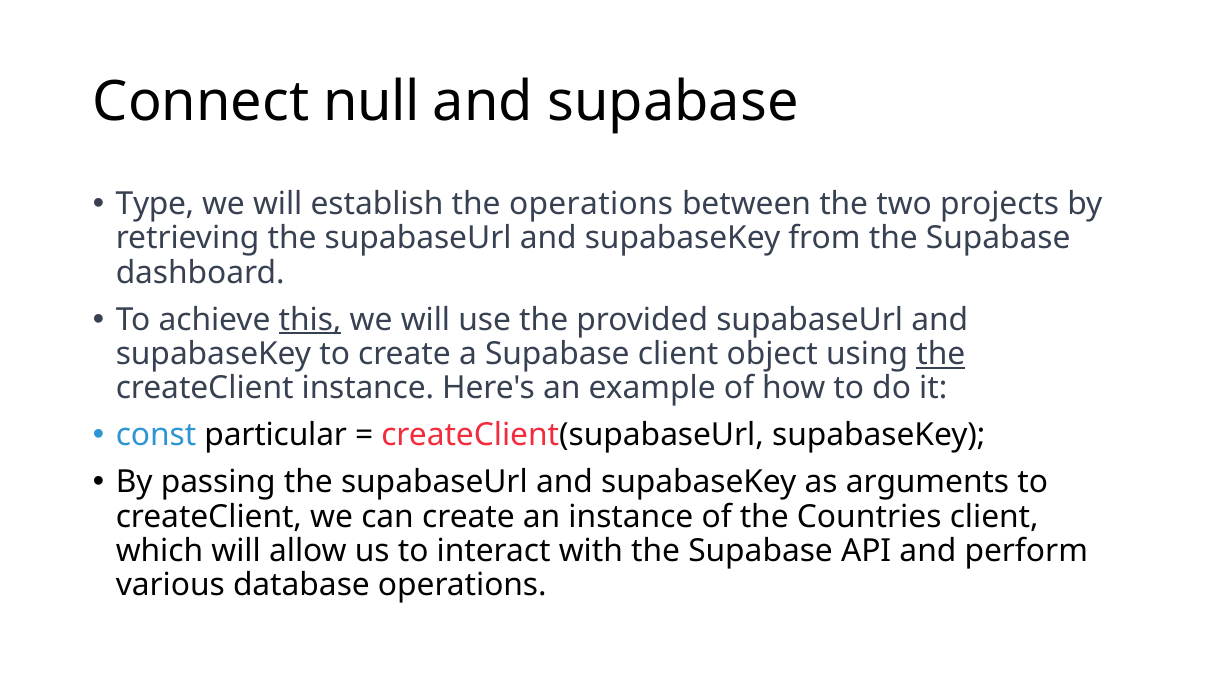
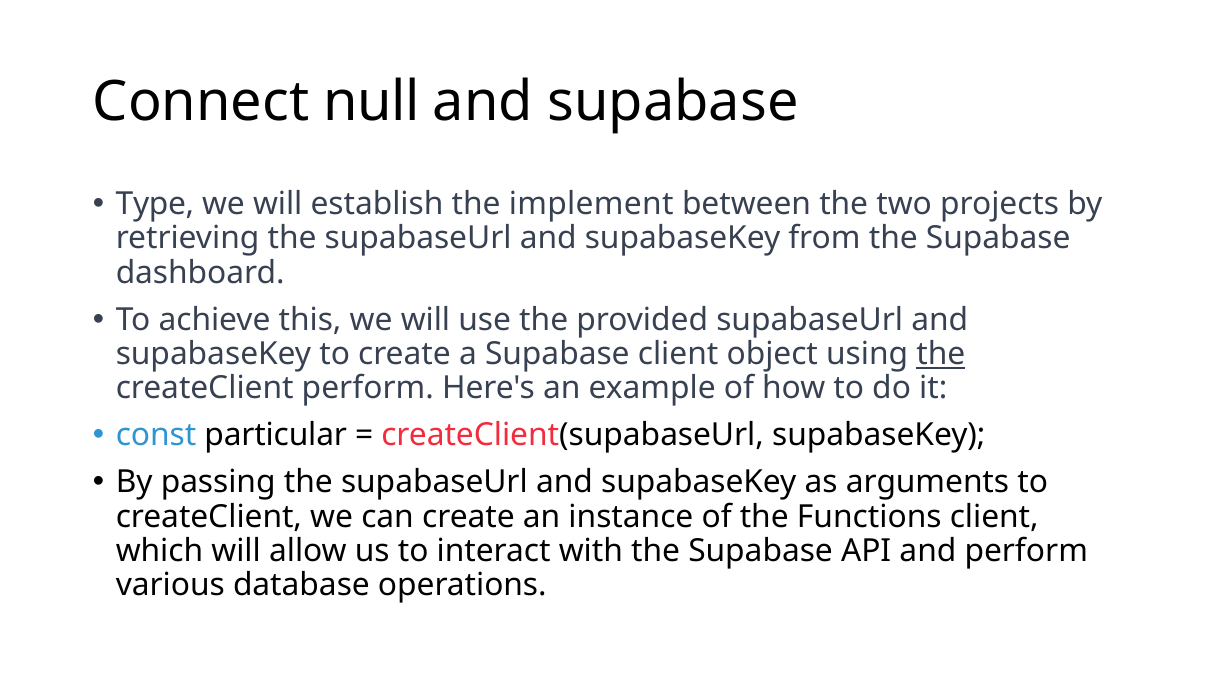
the operations: operations -> implement
this underline: present -> none
createClient instance: instance -> perform
Countries: Countries -> Functions
